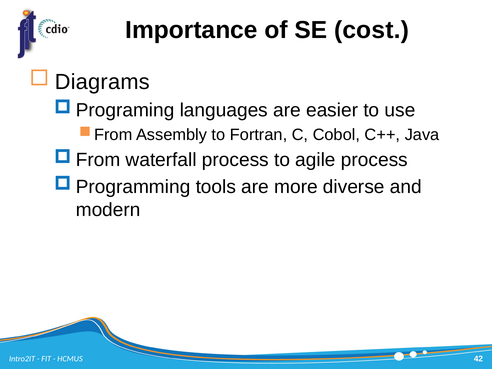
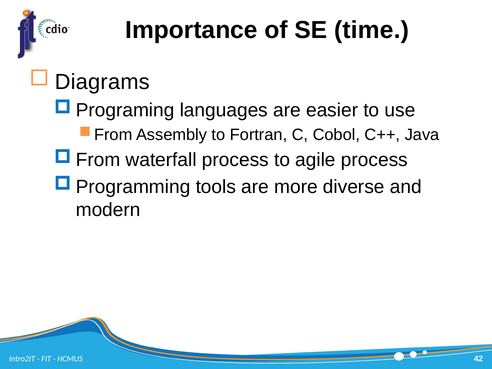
cost: cost -> time
